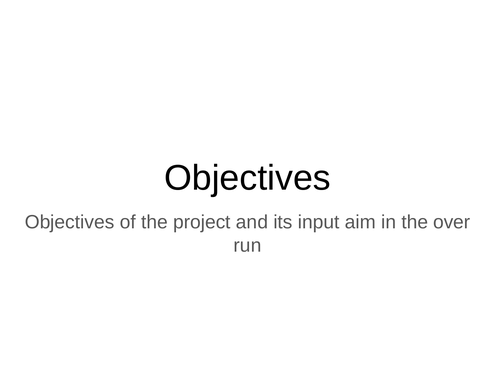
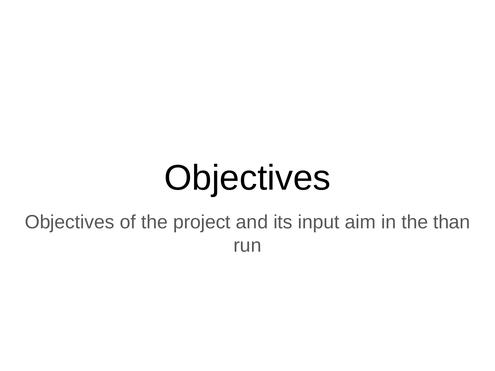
over: over -> than
